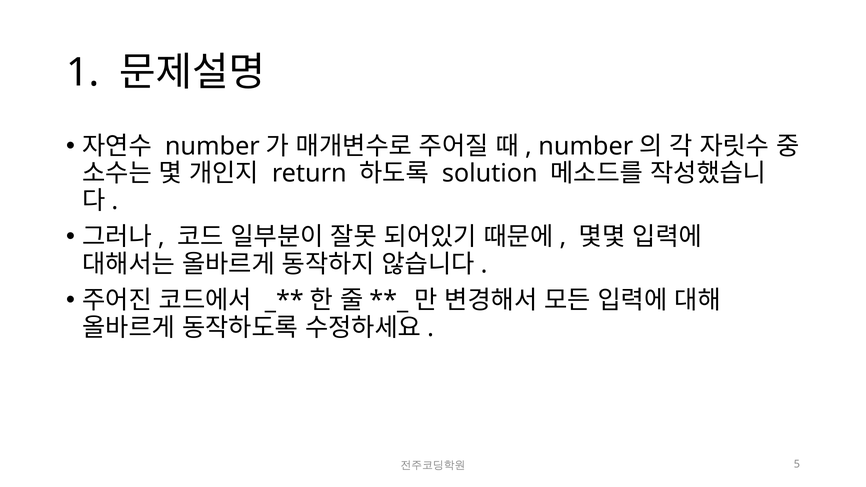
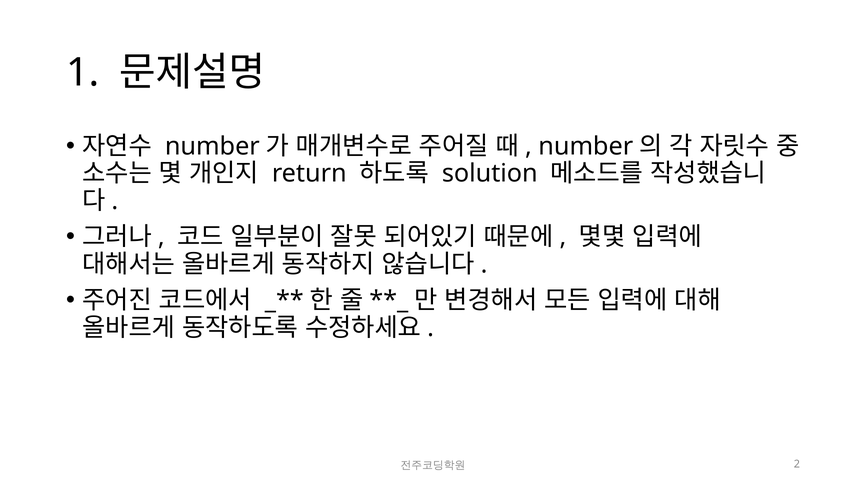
5: 5 -> 2
